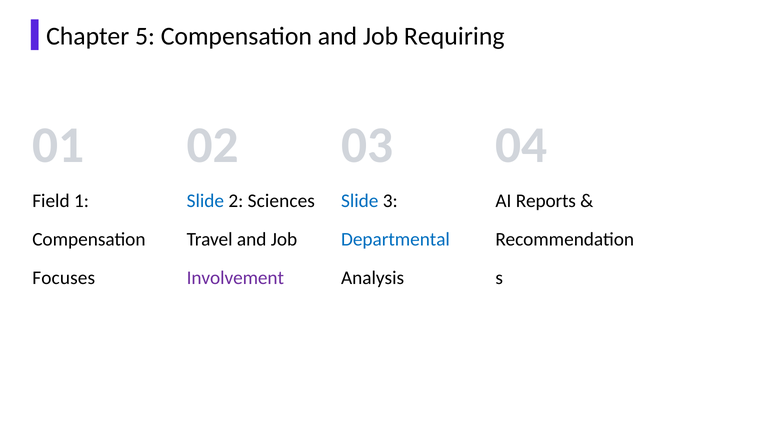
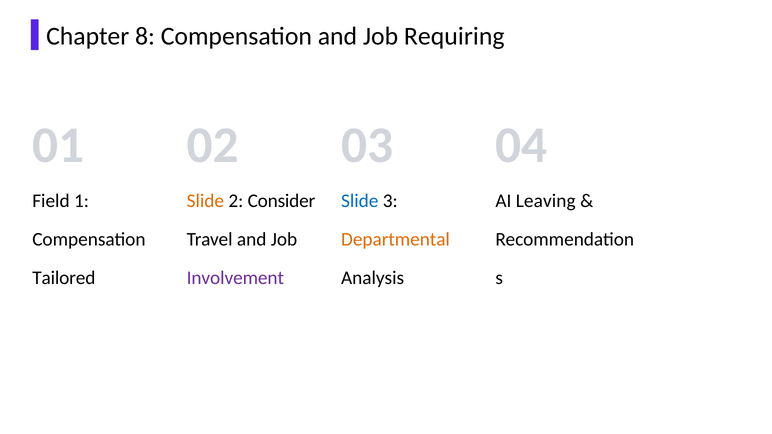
5: 5 -> 8
Slide at (205, 201) colour: blue -> orange
Sciences: Sciences -> Consider
Reports: Reports -> Leaving
Departmental colour: blue -> orange
Focuses: Focuses -> Tailored
